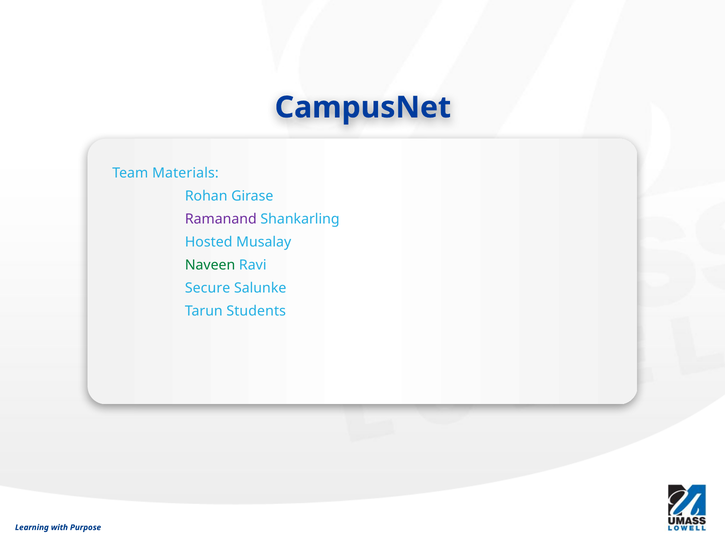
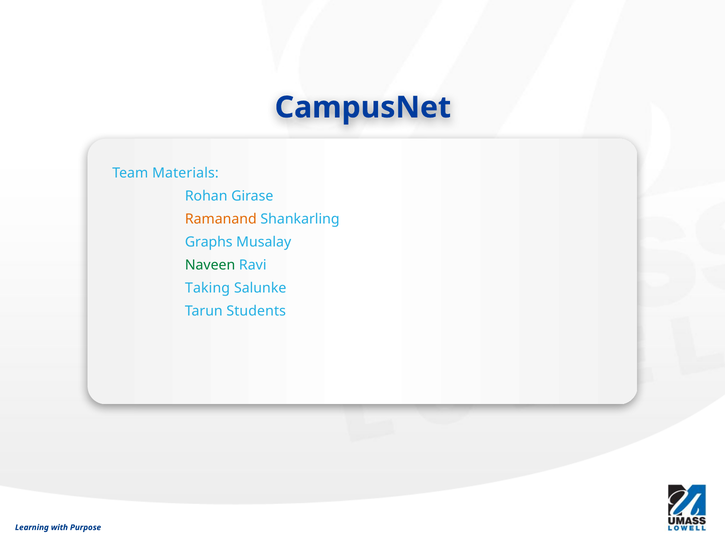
Ramanand colour: purple -> orange
Hosted: Hosted -> Graphs
Secure: Secure -> Taking
